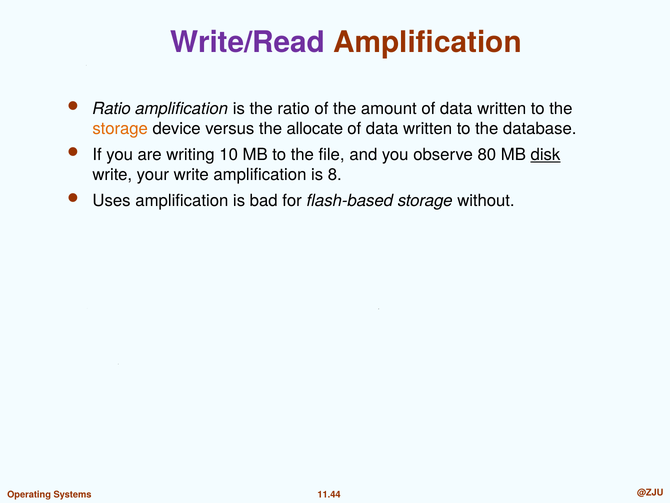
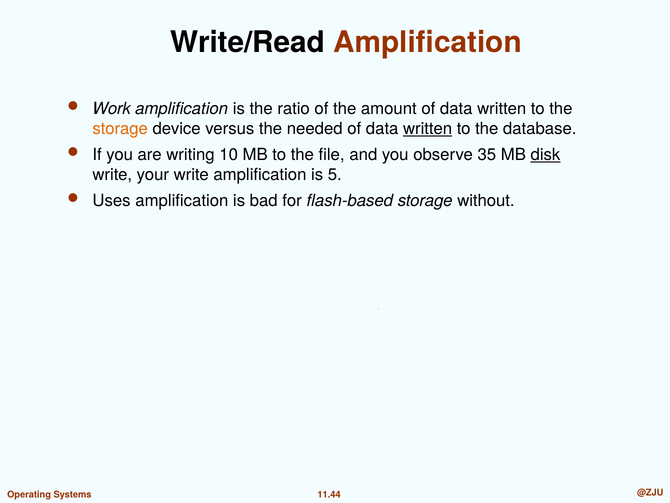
Write/Read colour: purple -> black
Ratio at (112, 109): Ratio -> Work
allocate: allocate -> needed
written at (428, 129) underline: none -> present
80: 80 -> 35
8: 8 -> 5
